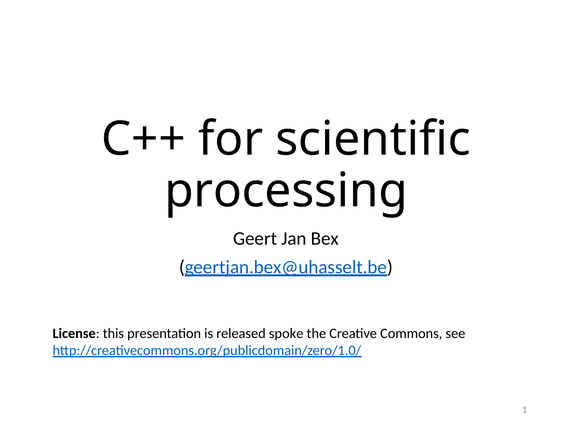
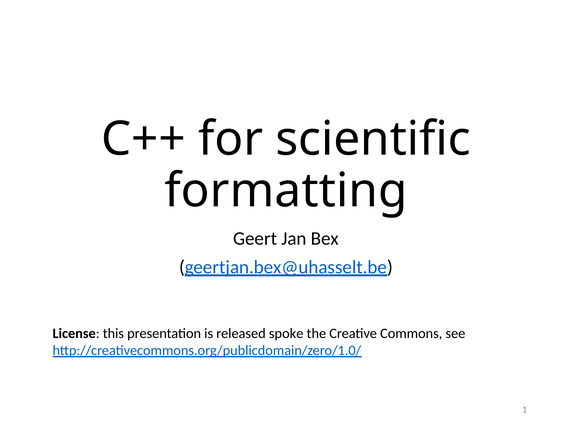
processing: processing -> formatting
